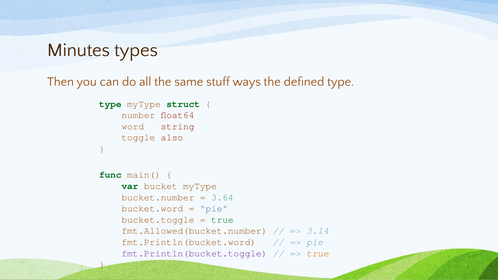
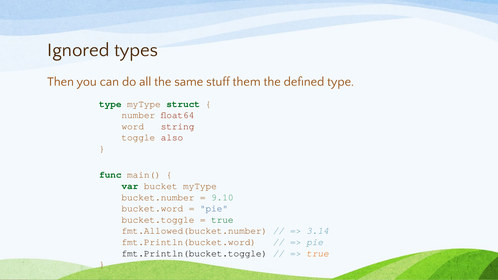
Minutes: Minutes -> Ignored
ways: ways -> them
3.64: 3.64 -> 9.10
fmt.Println(bucket.toggle colour: purple -> black
